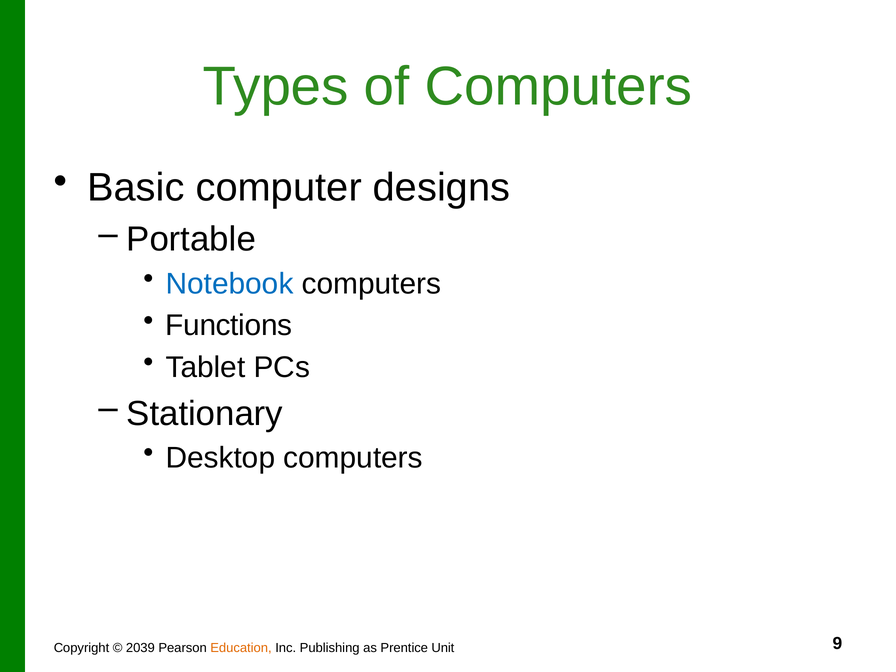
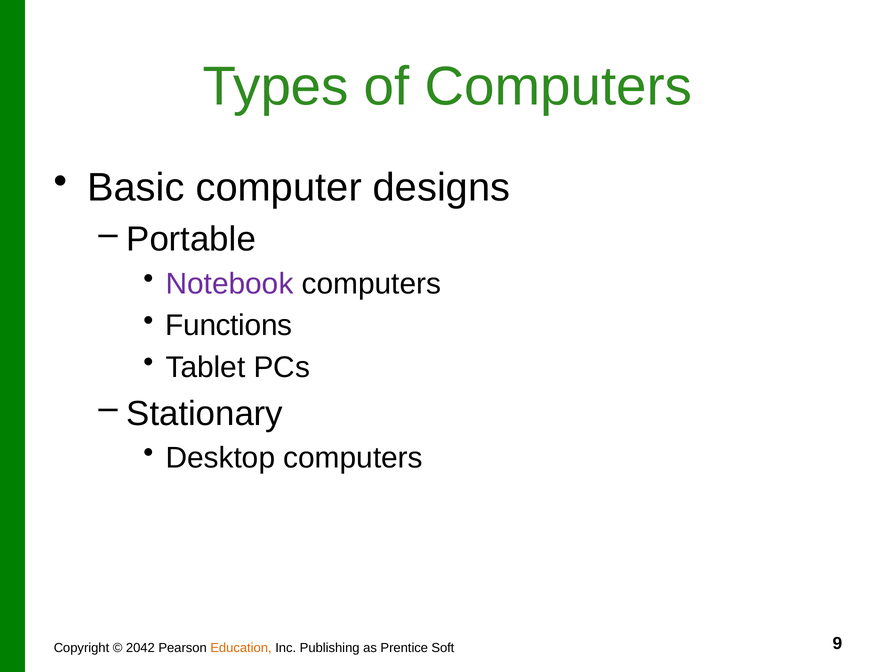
Notebook colour: blue -> purple
2039: 2039 -> 2042
Unit: Unit -> Soft
